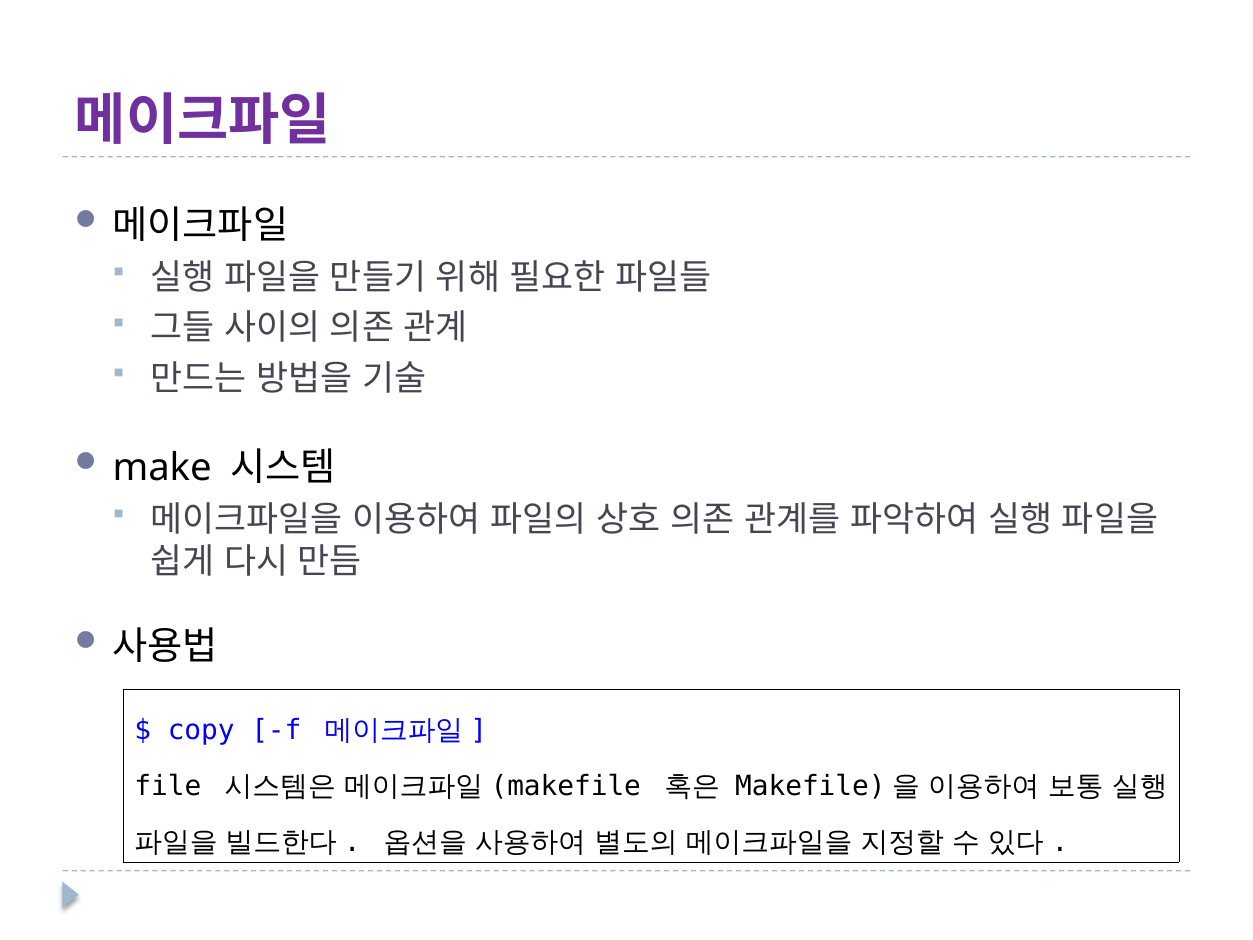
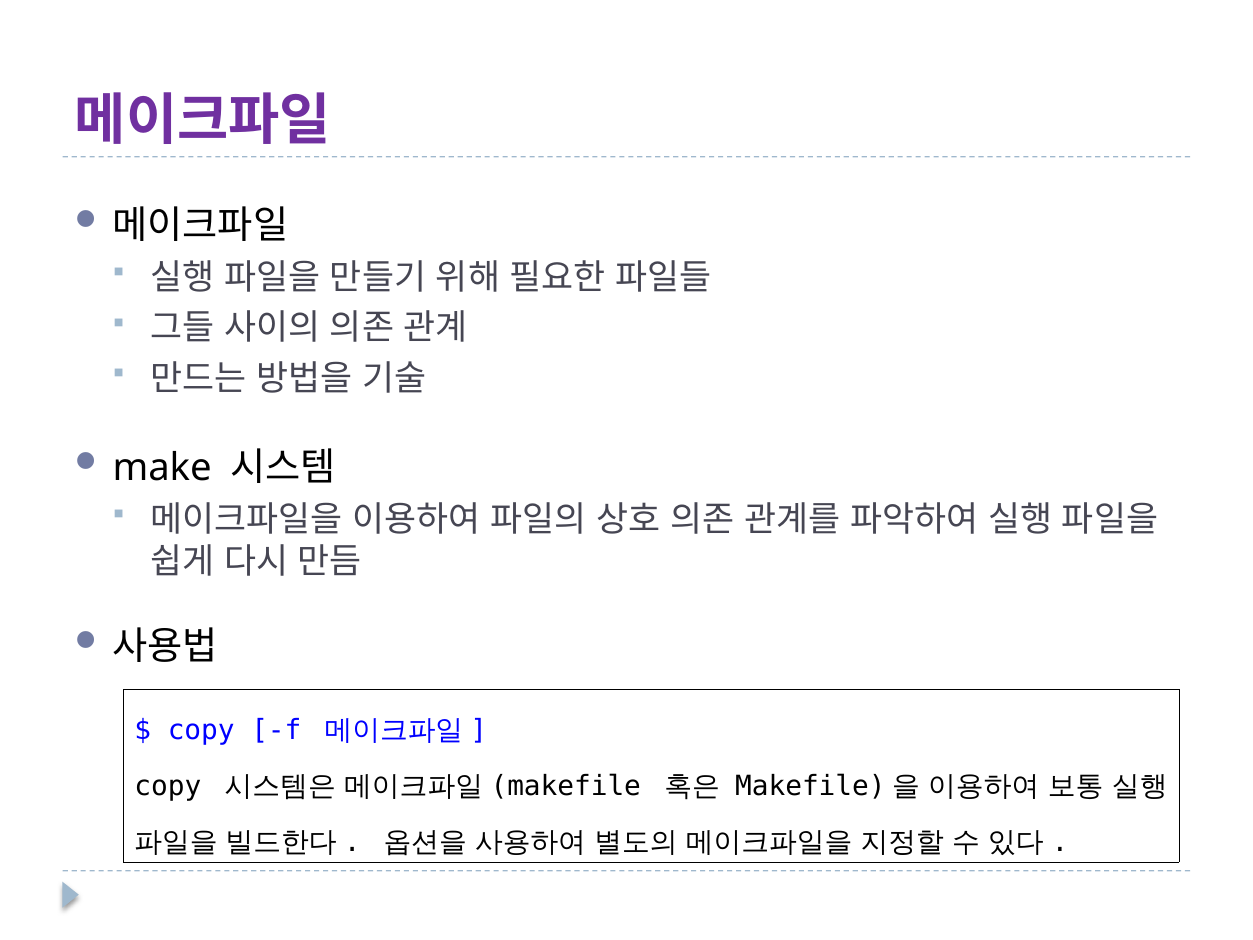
file at (168, 786): file -> copy
